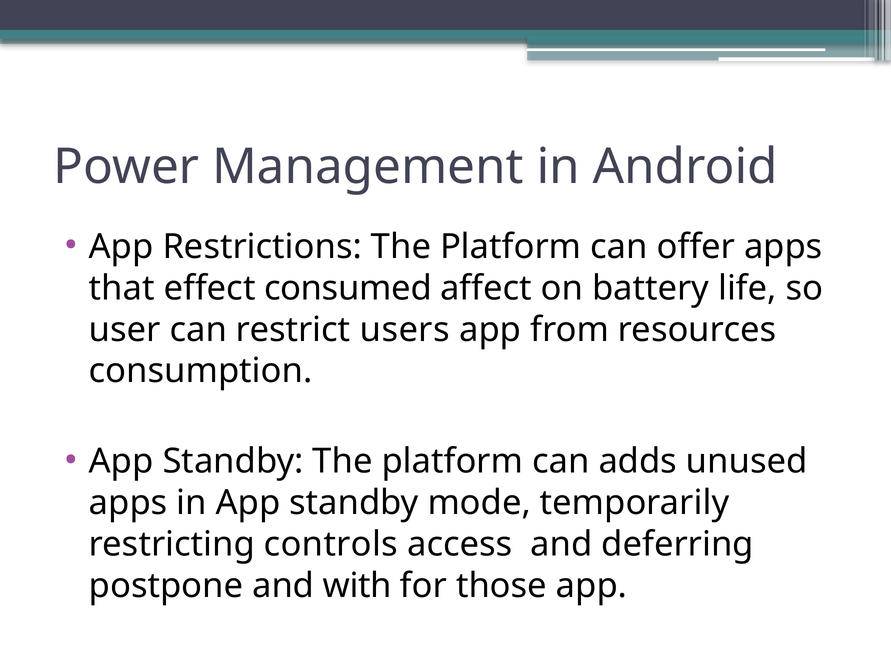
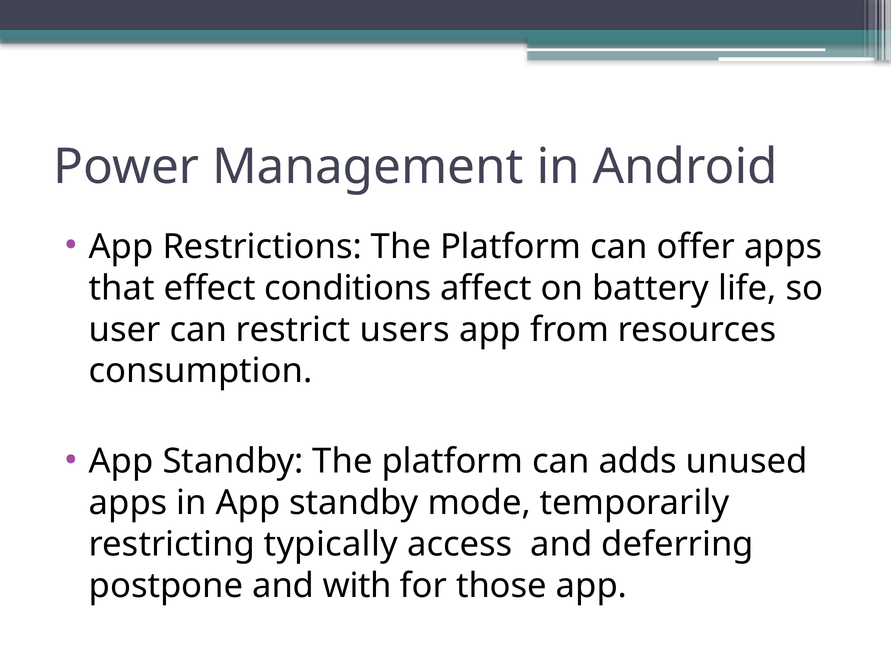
consumed: consumed -> conditions
controls: controls -> typically
